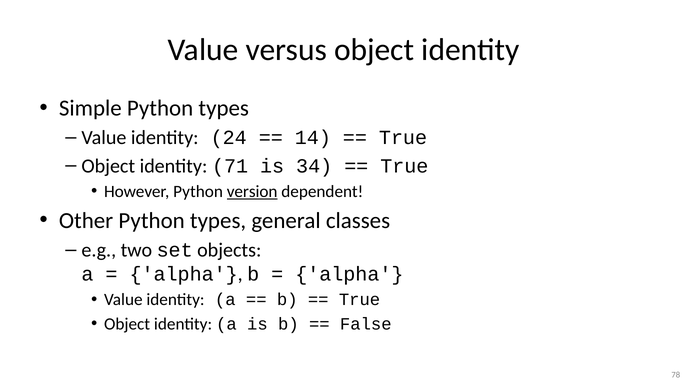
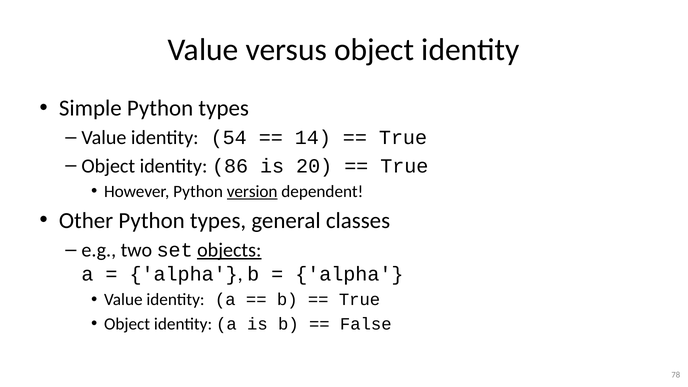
24: 24 -> 54
71: 71 -> 86
34: 34 -> 20
objects underline: none -> present
